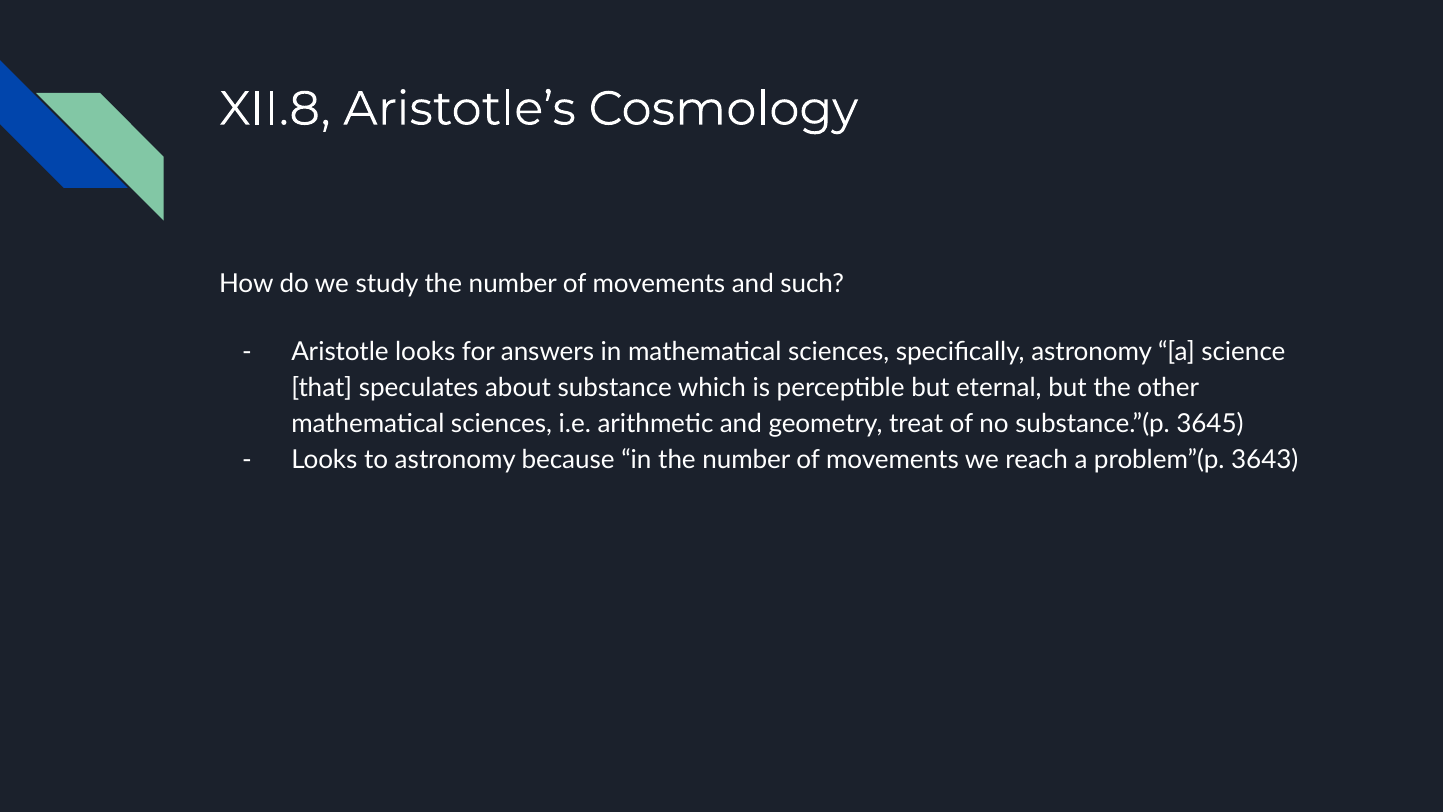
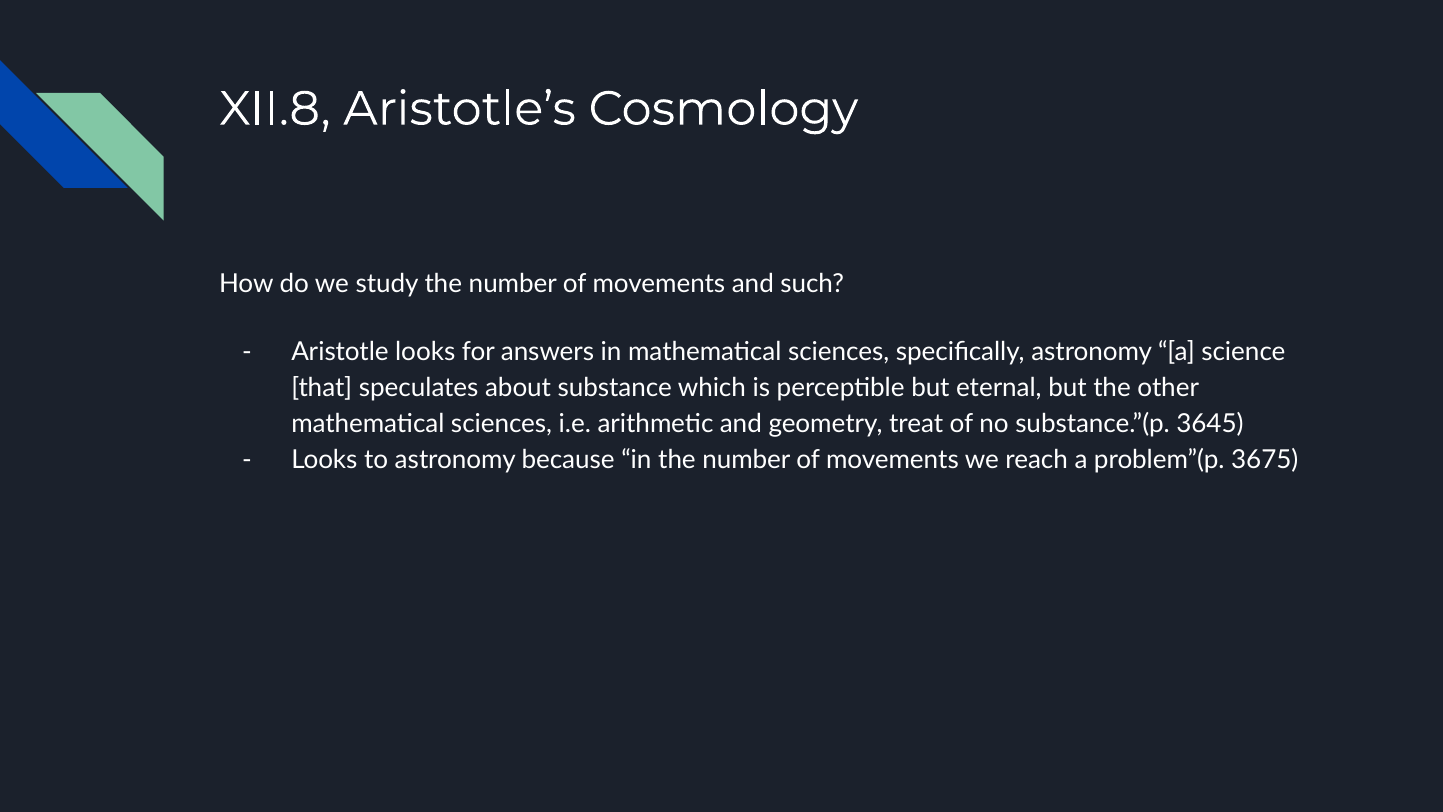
3643: 3643 -> 3675
